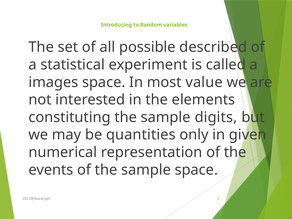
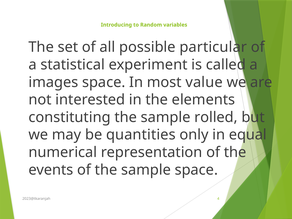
described: described -> particular
digits: digits -> rolled
given: given -> equal
